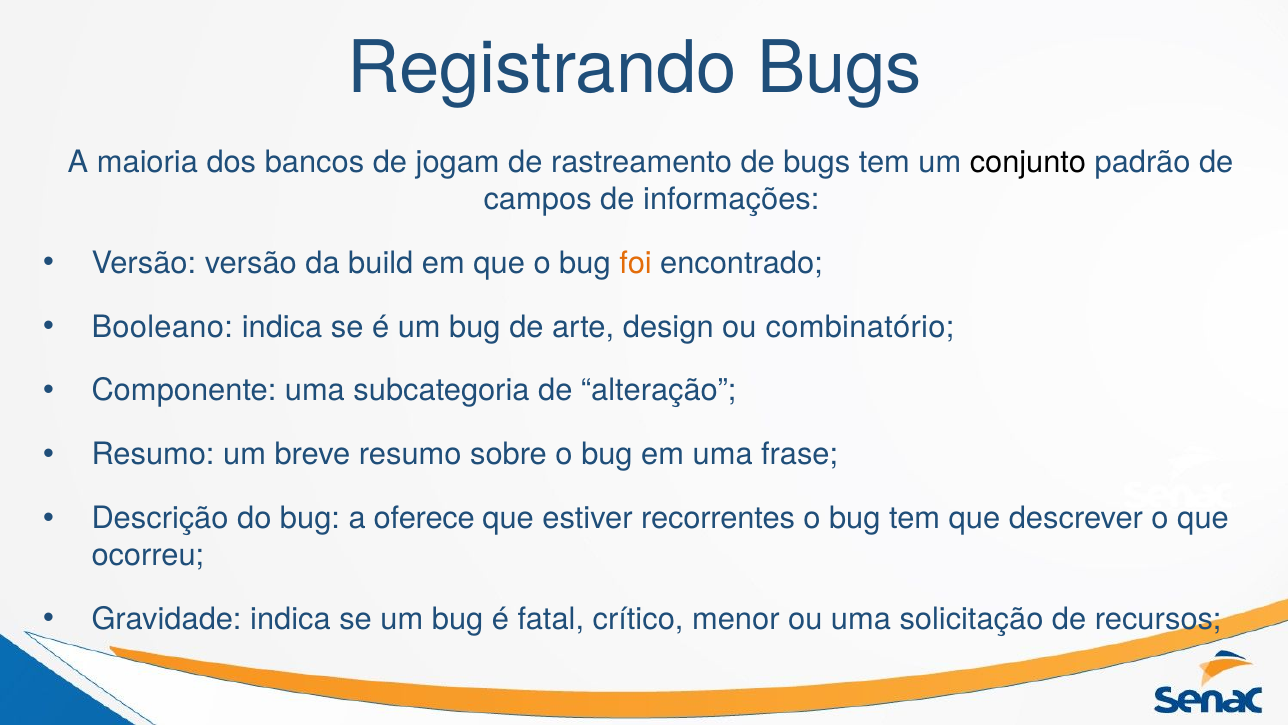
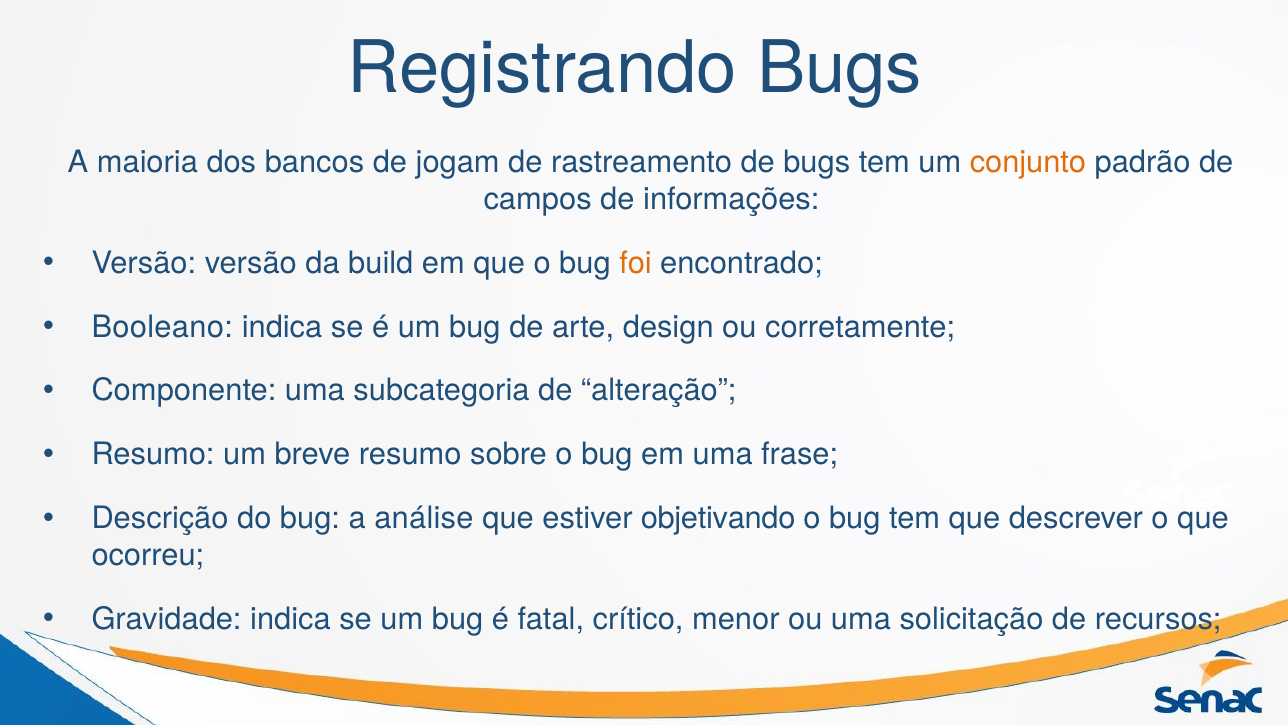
conjunto colour: black -> orange
combinatório: combinatório -> corretamente
oferece: oferece -> análise
recorrentes: recorrentes -> objetivando
